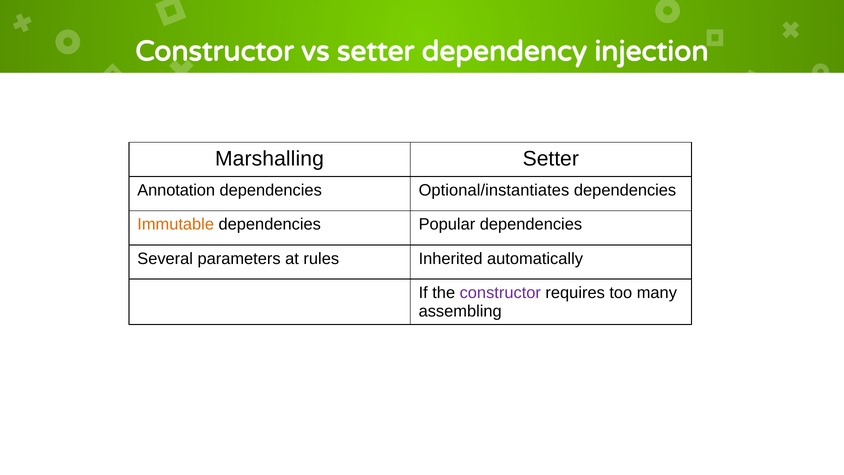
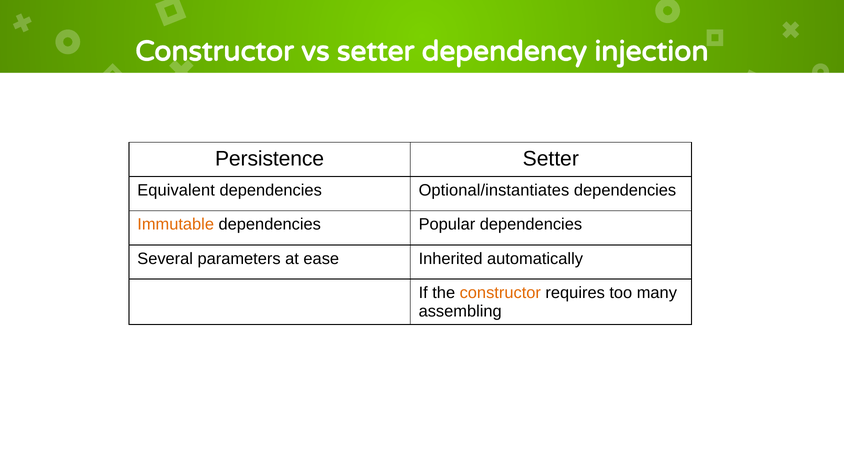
Marshalling: Marshalling -> Persistence
Annotation: Annotation -> Equivalent
rules: rules -> ease
constructor at (500, 293) colour: purple -> orange
